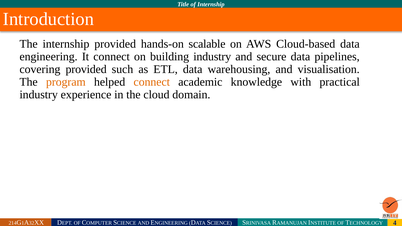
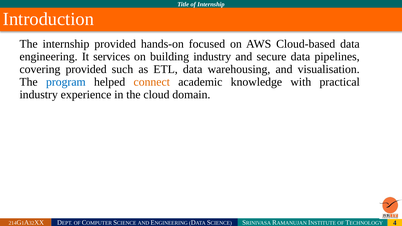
scalable: scalable -> focused
It connect: connect -> services
program colour: orange -> blue
